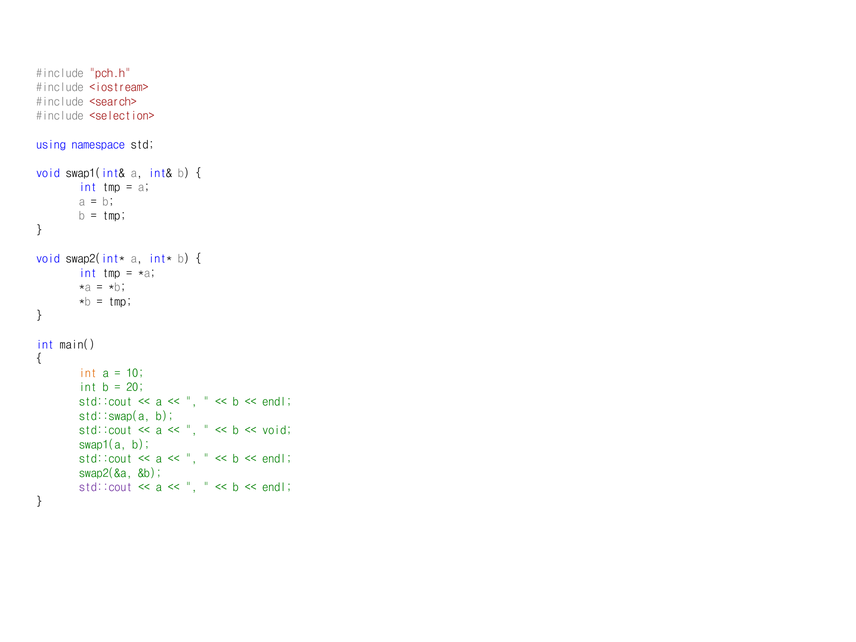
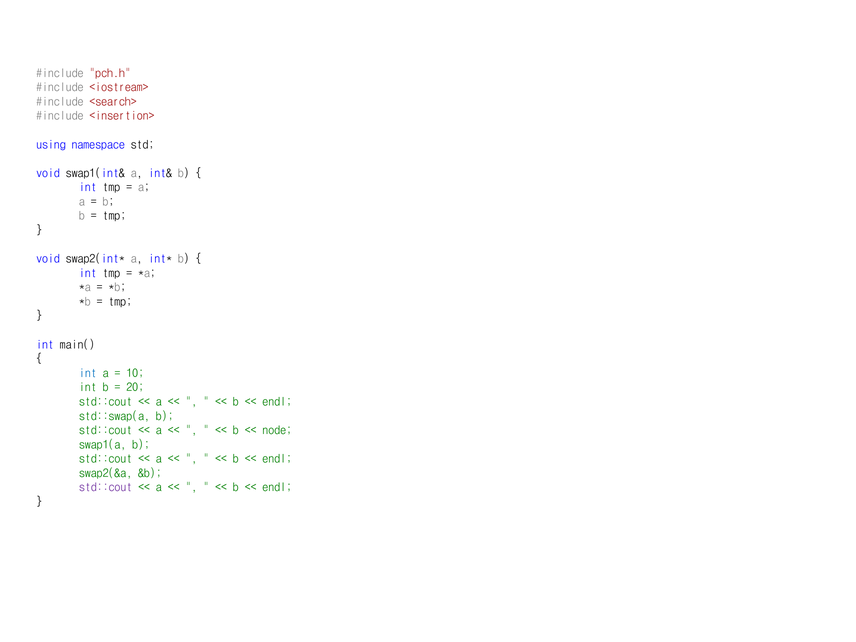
<selection>: <selection> -> <insertion>
int at (88, 373) colour: orange -> blue
void at (277, 430): void -> node
